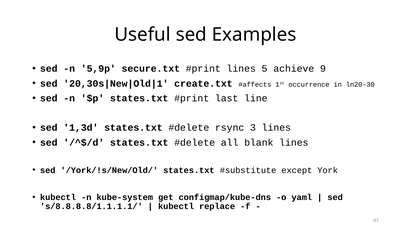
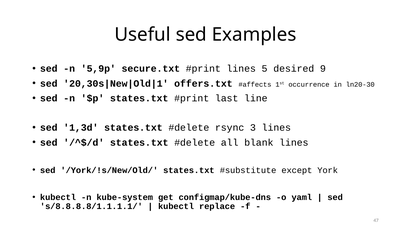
achieve: achieve -> desired
create.txt: create.txt -> offers.txt
